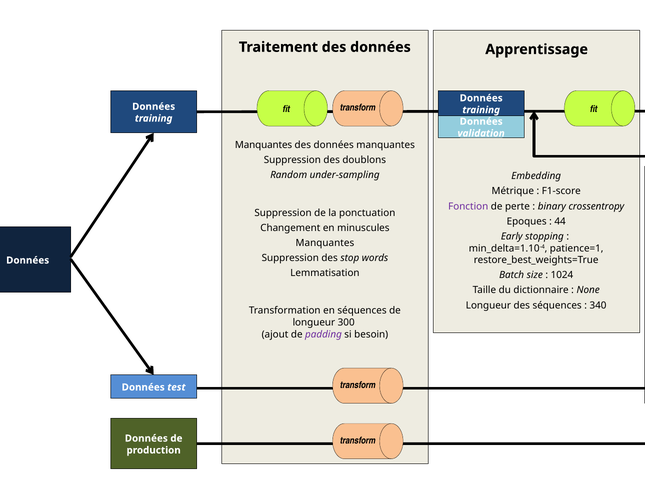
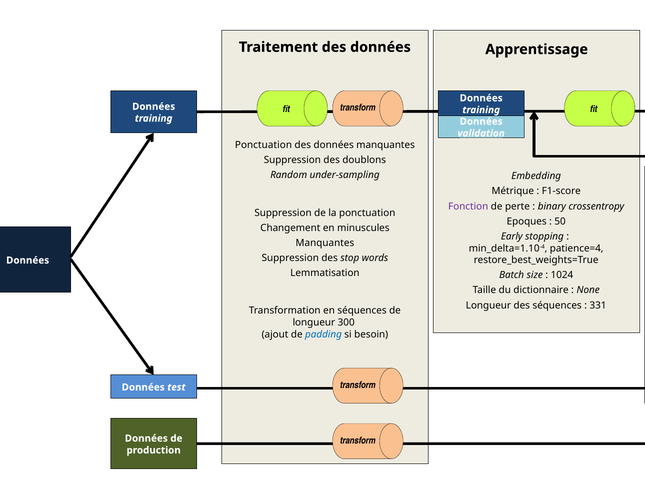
Manquantes at (264, 145): Manquantes -> Ponctuation
44: 44 -> 50
patience=1: patience=1 -> patience=4
340: 340 -> 331
padding colour: purple -> blue
